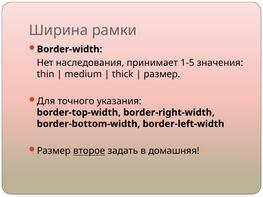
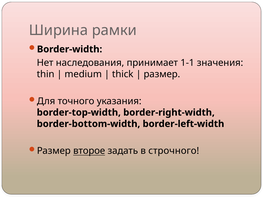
1-5: 1-5 -> 1-1
домашняя: домашняя -> строчного
